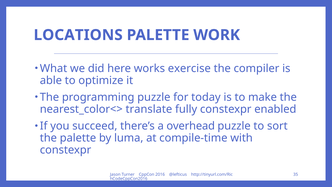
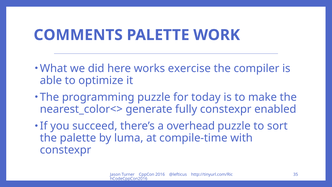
LOCATIONS: LOCATIONS -> COMMENTS
translate: translate -> generate
